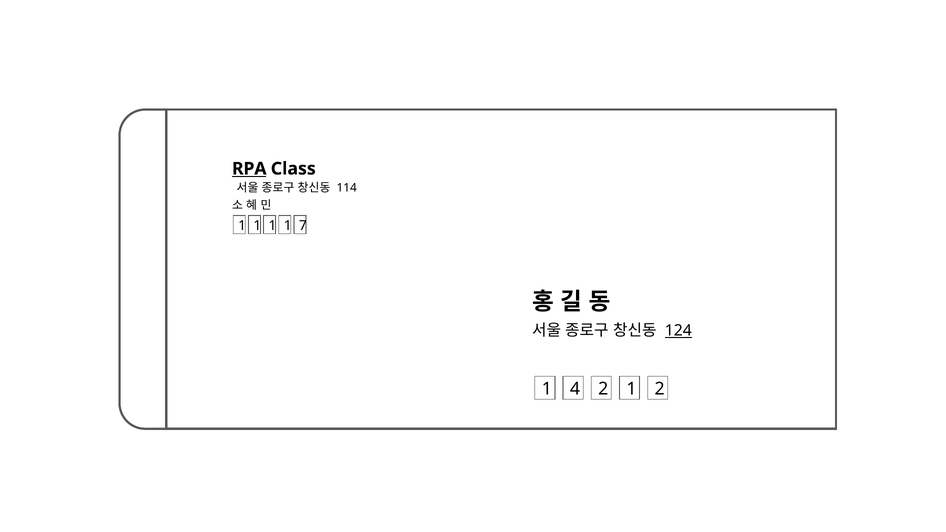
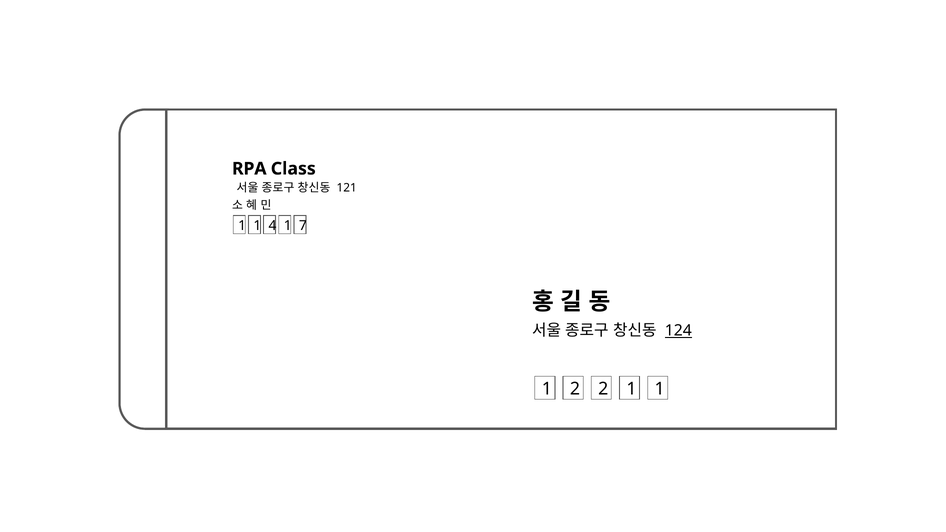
RPA underline: present -> none
114: 114 -> 121
1 at (273, 226): 1 -> 4
1 4: 4 -> 2
2 1 2: 2 -> 1
